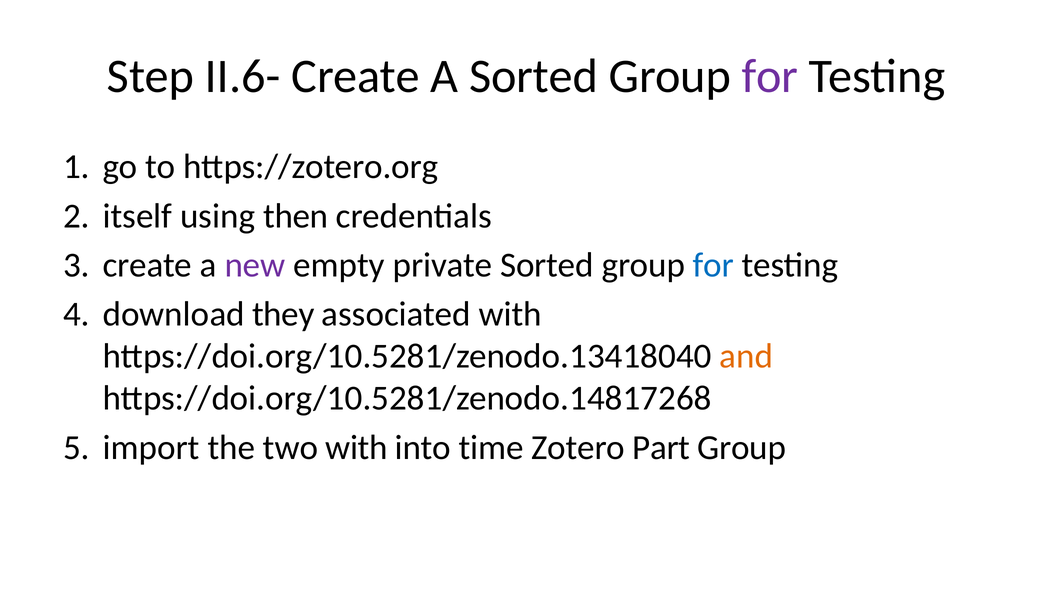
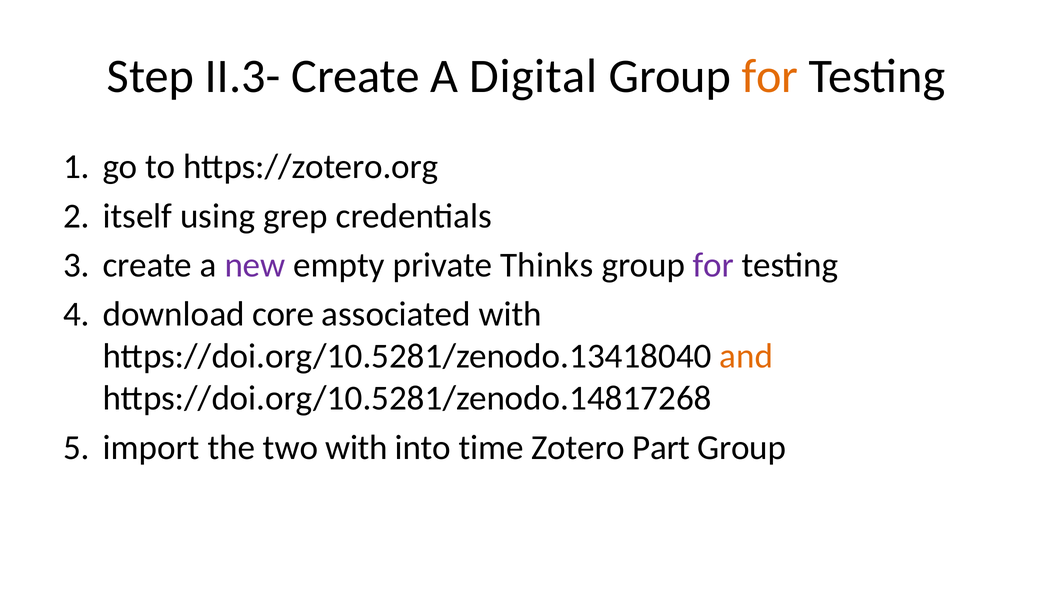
II.6-: II.6- -> II.3-
A Sorted: Sorted -> Digital
for at (770, 76) colour: purple -> orange
then: then -> grep
private Sorted: Sorted -> Thinks
for at (713, 265) colour: blue -> purple
they: they -> core
